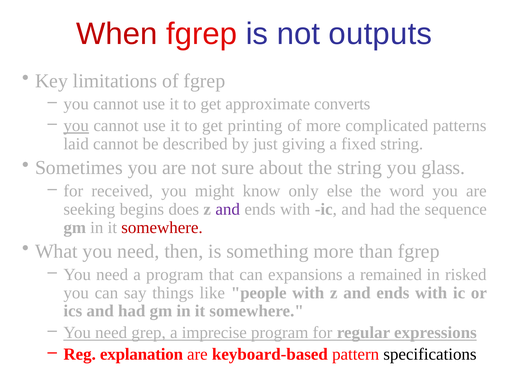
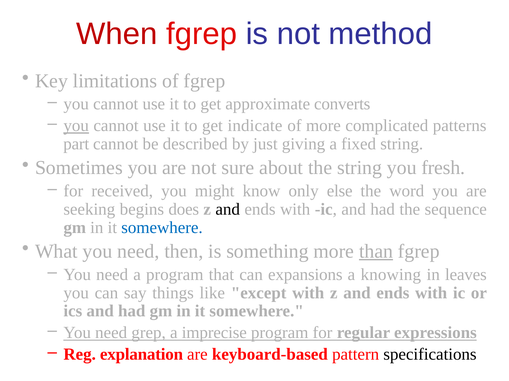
outputs: outputs -> method
printing: printing -> indicate
laid: laid -> part
glass: glass -> fresh
and at (228, 210) colour: purple -> black
somewhere at (162, 228) colour: red -> blue
than underline: none -> present
remained: remained -> knowing
risked: risked -> leaves
people: people -> except
